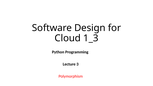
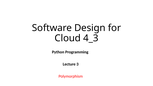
1_3: 1_3 -> 4_3
